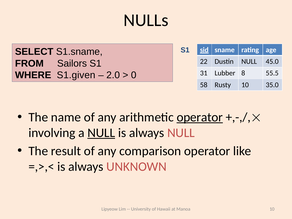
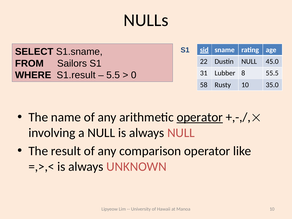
S1.given: S1.given -> S1.result
2.0: 2.0 -> 5.5
NULL at (101, 133) underline: present -> none
